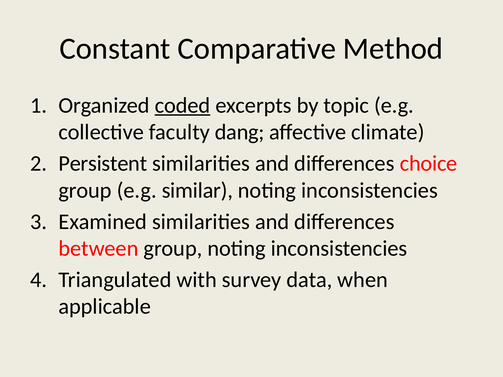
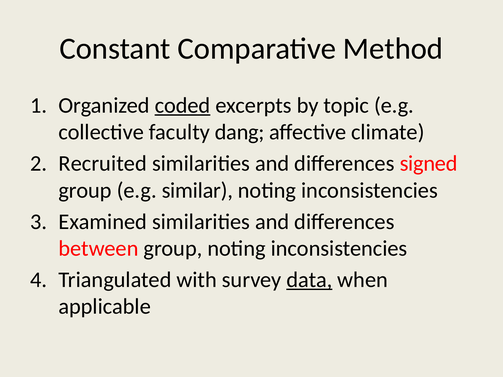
Persistent: Persistent -> Recruited
choice: choice -> signed
data underline: none -> present
